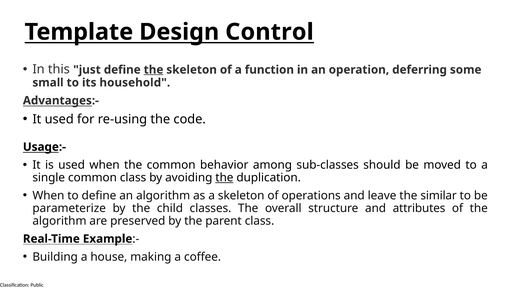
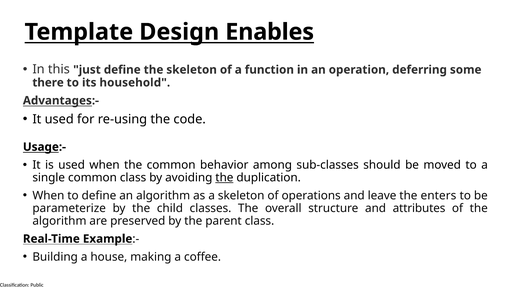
Control: Control -> Enables
the at (154, 70) underline: present -> none
small: small -> there
similar: similar -> enters
